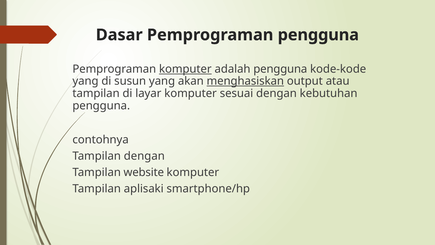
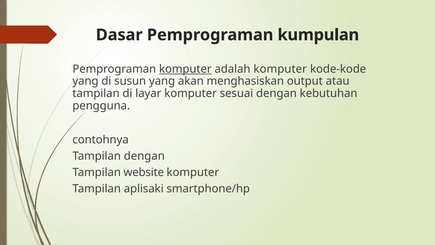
Pemprograman pengguna: pengguna -> kumpulan
adalah pengguna: pengguna -> komputer
menghasiskan underline: present -> none
